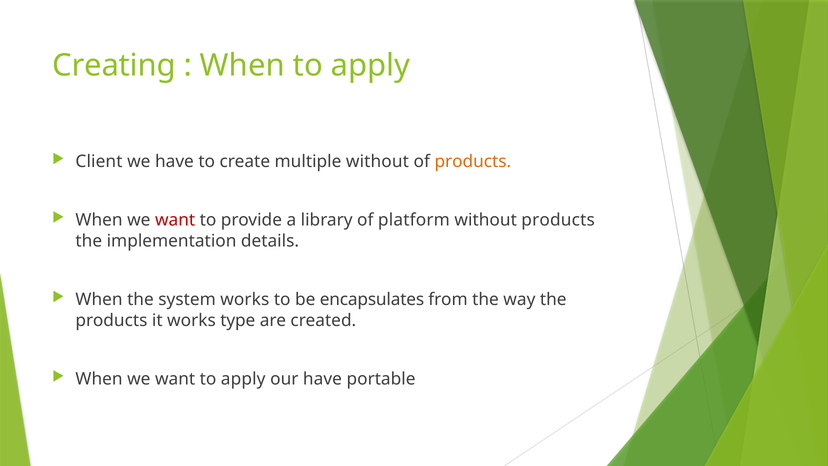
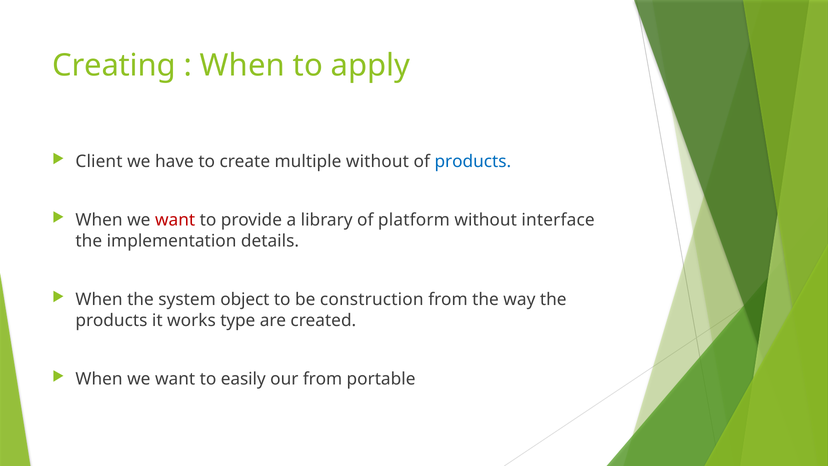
products at (473, 161) colour: orange -> blue
without products: products -> interface
system works: works -> object
encapsulates: encapsulates -> construction
want to apply: apply -> easily
our have: have -> from
